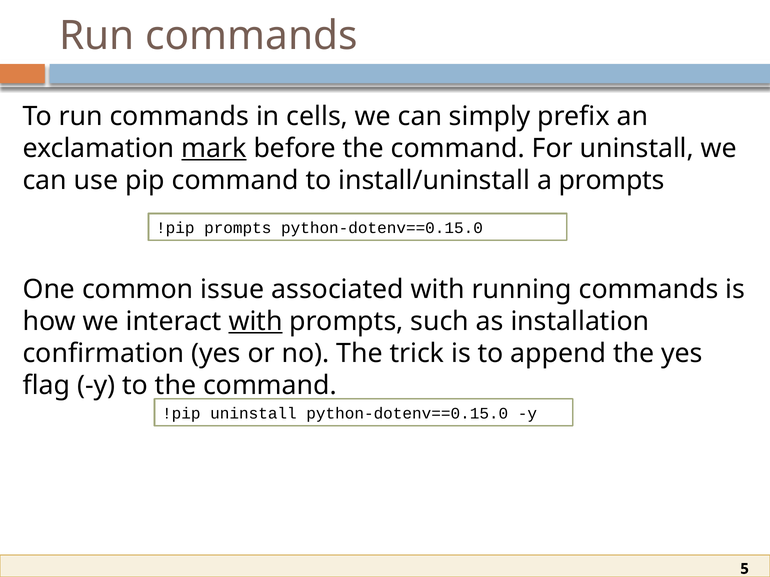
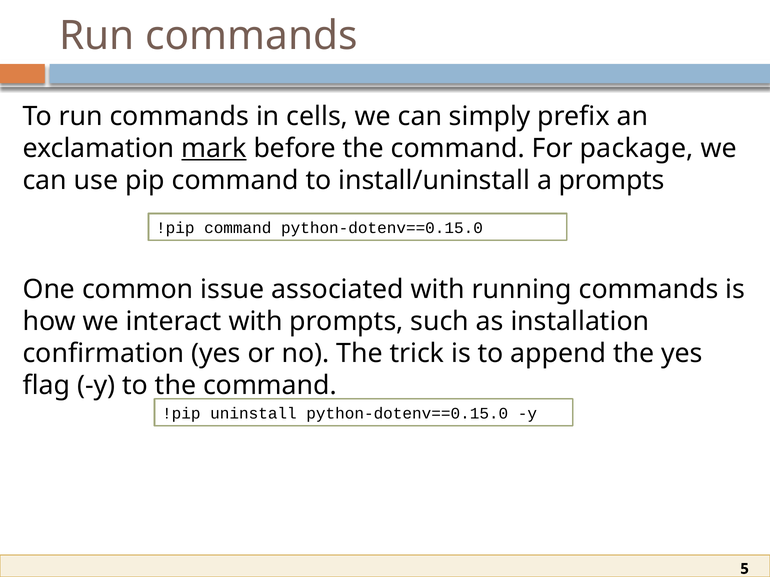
For uninstall: uninstall -> package
!pip prompts: prompts -> command
with at (256, 322) underline: present -> none
